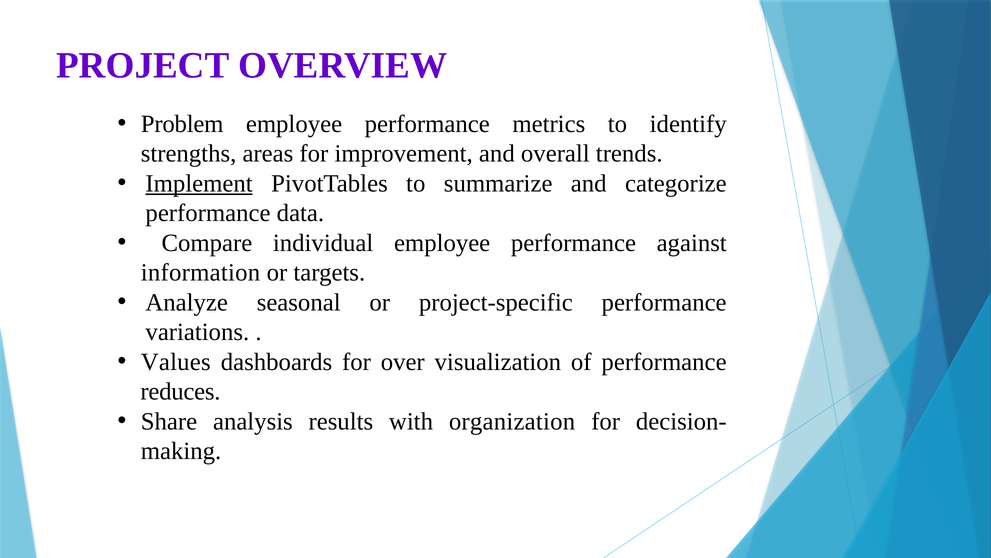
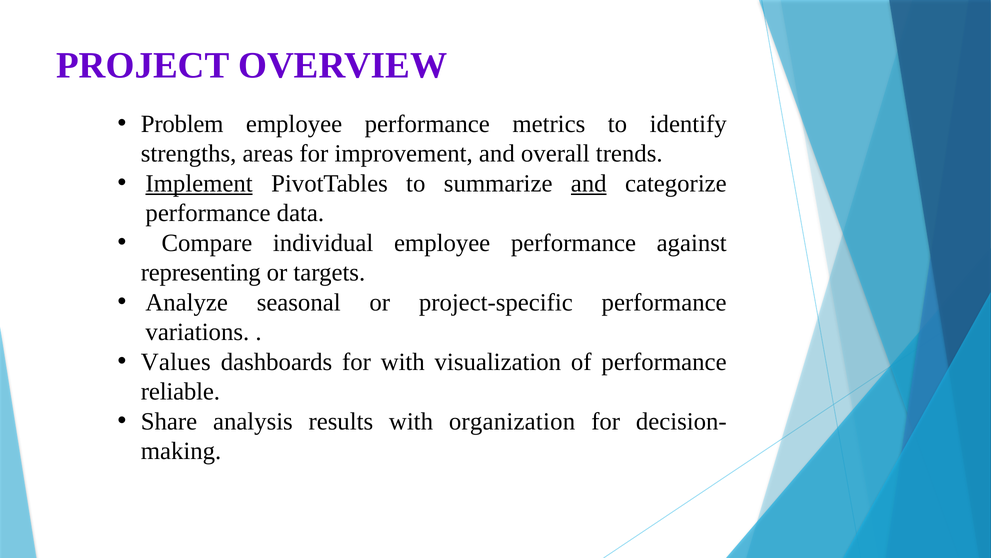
and at (589, 183) underline: none -> present
information: information -> representing
for over: over -> with
reduces: reduces -> reliable
